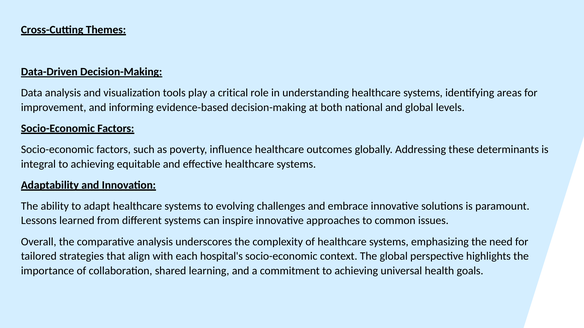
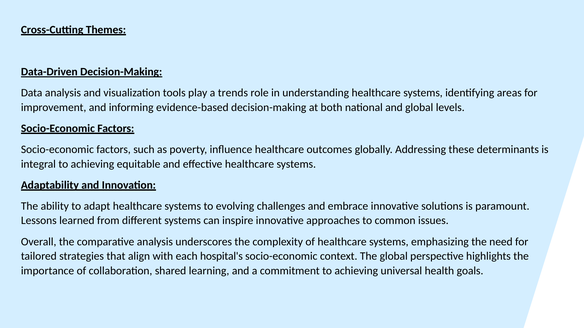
critical: critical -> trends
